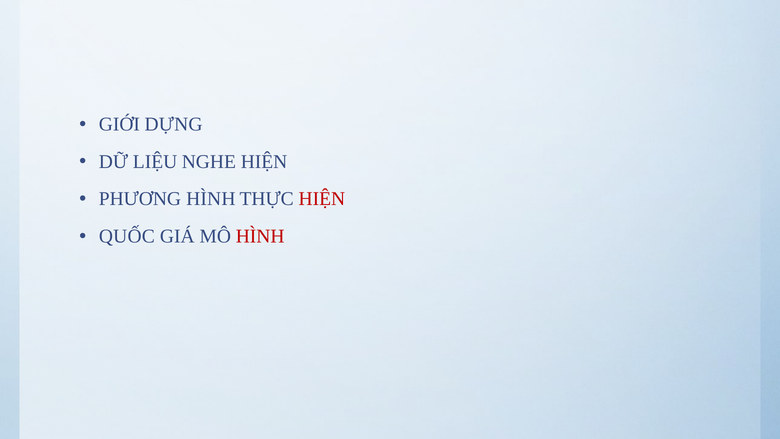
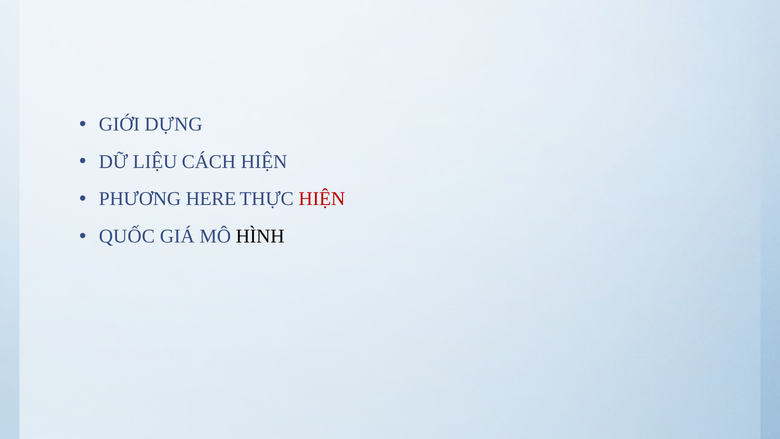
NGHE: NGHE -> CÁCH
PHƯƠNG HÌNH: HÌNH -> HERE
HÌNH at (260, 236) colour: red -> black
